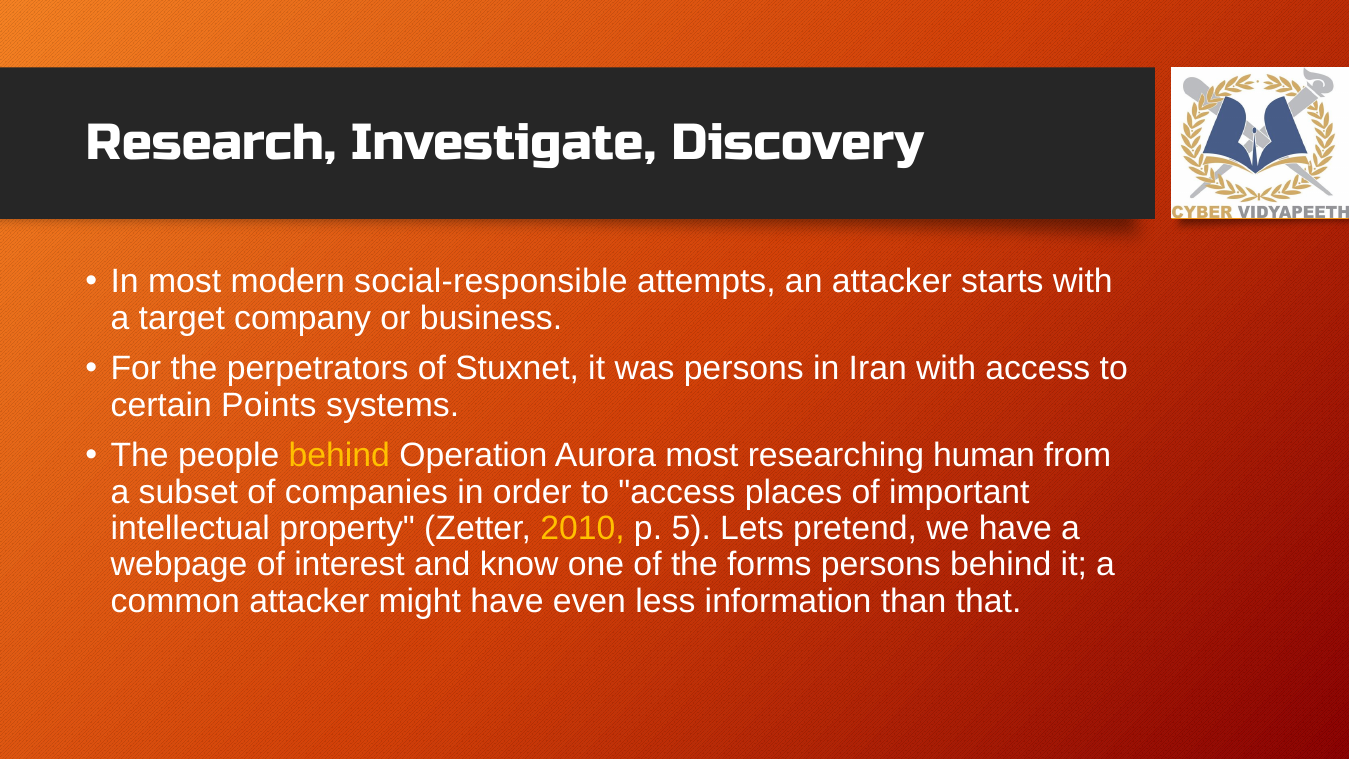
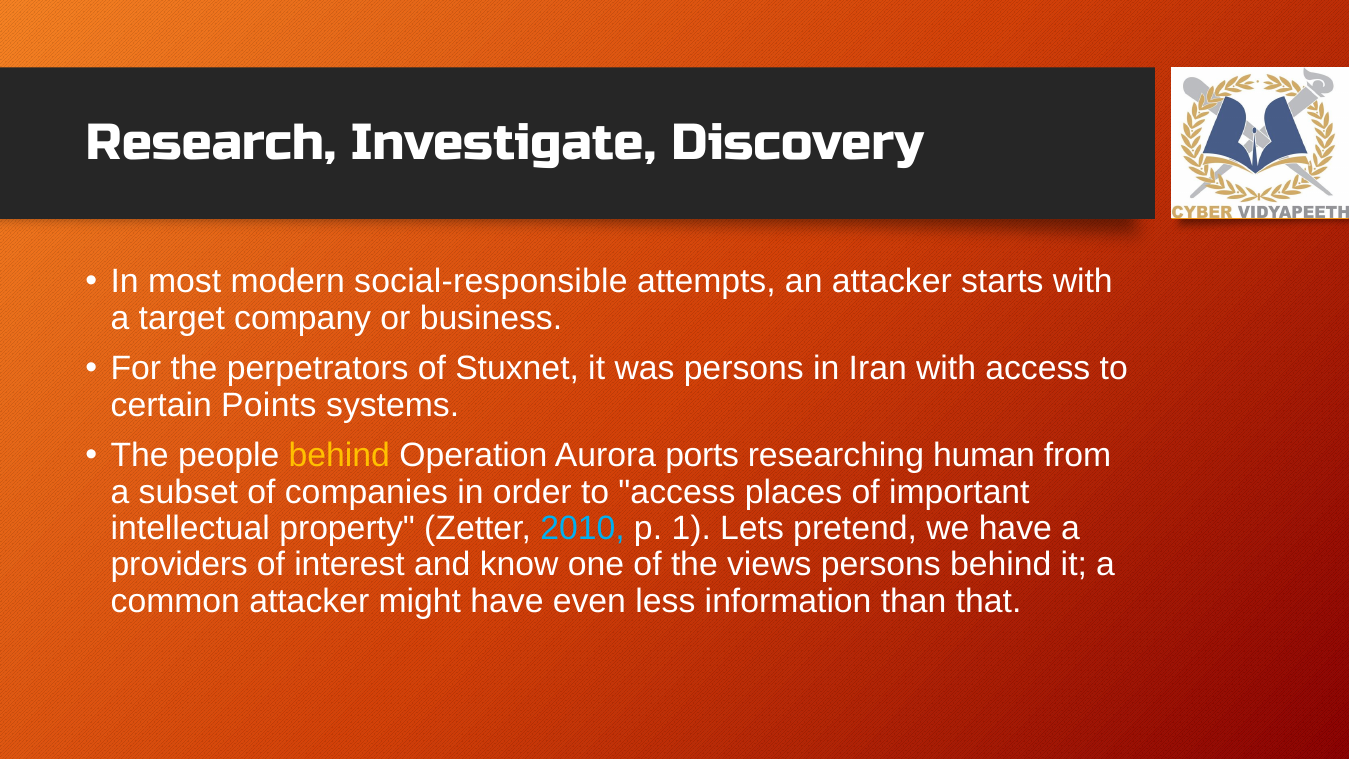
Aurora most: most -> ports
2010 colour: yellow -> light blue
5: 5 -> 1
webpage: webpage -> providers
forms: forms -> views
